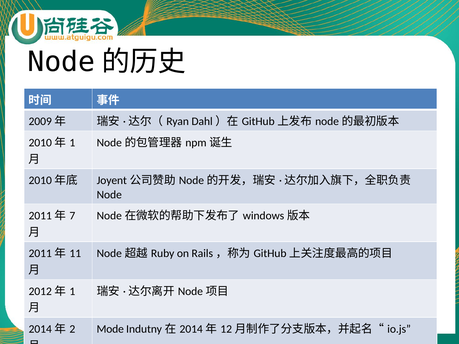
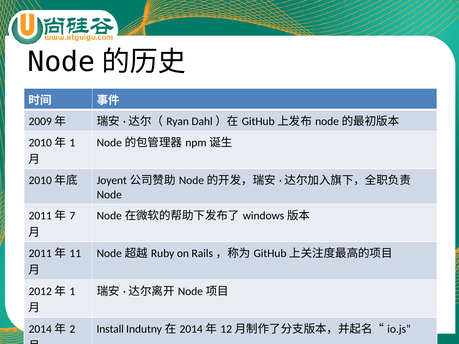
Mode: Mode -> Install
